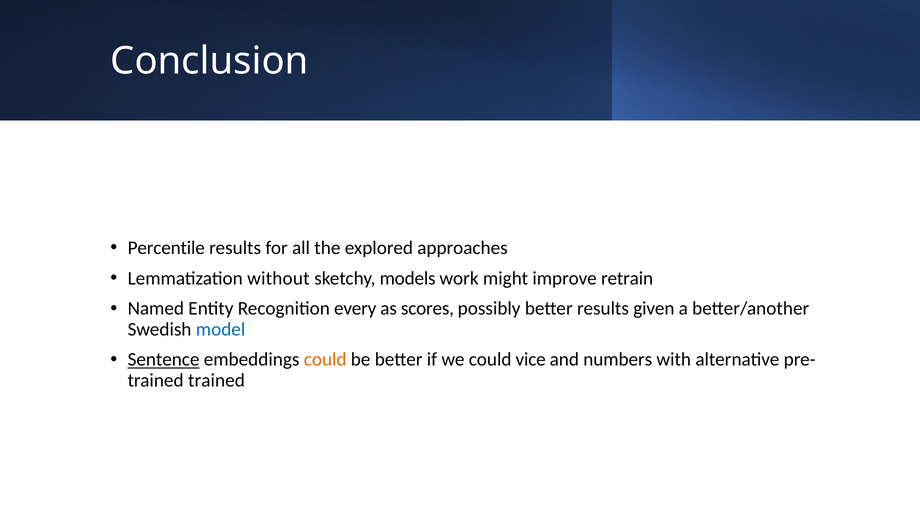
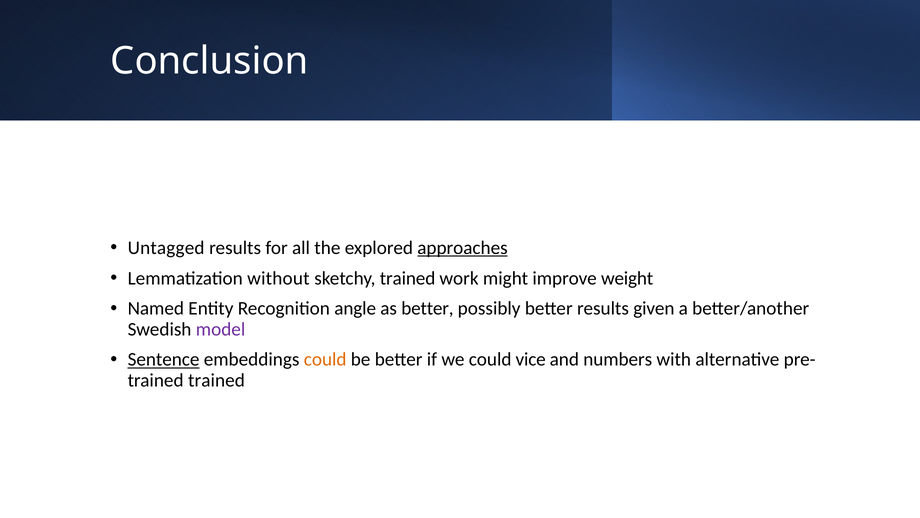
Percentile: Percentile -> Untagged
approaches underline: none -> present
sketchy models: models -> trained
retrain: retrain -> weight
every: every -> angle
as scores: scores -> better
model colour: blue -> purple
